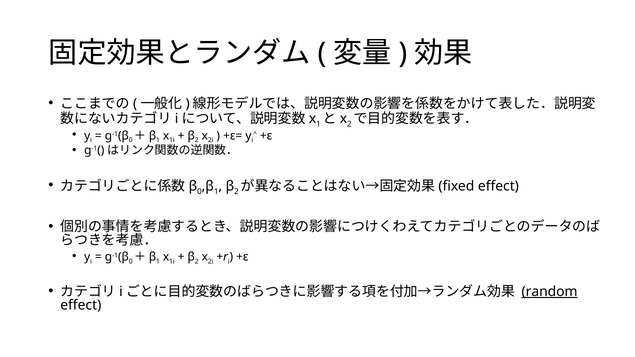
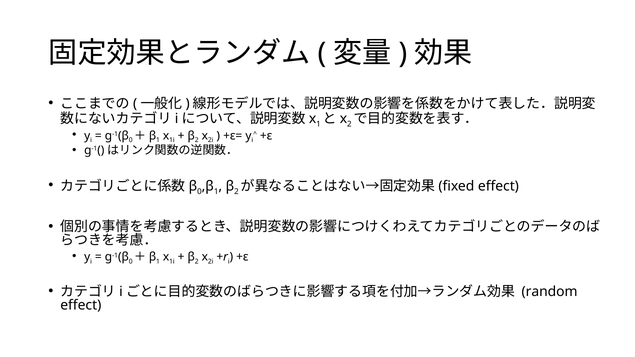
random underline: present -> none
